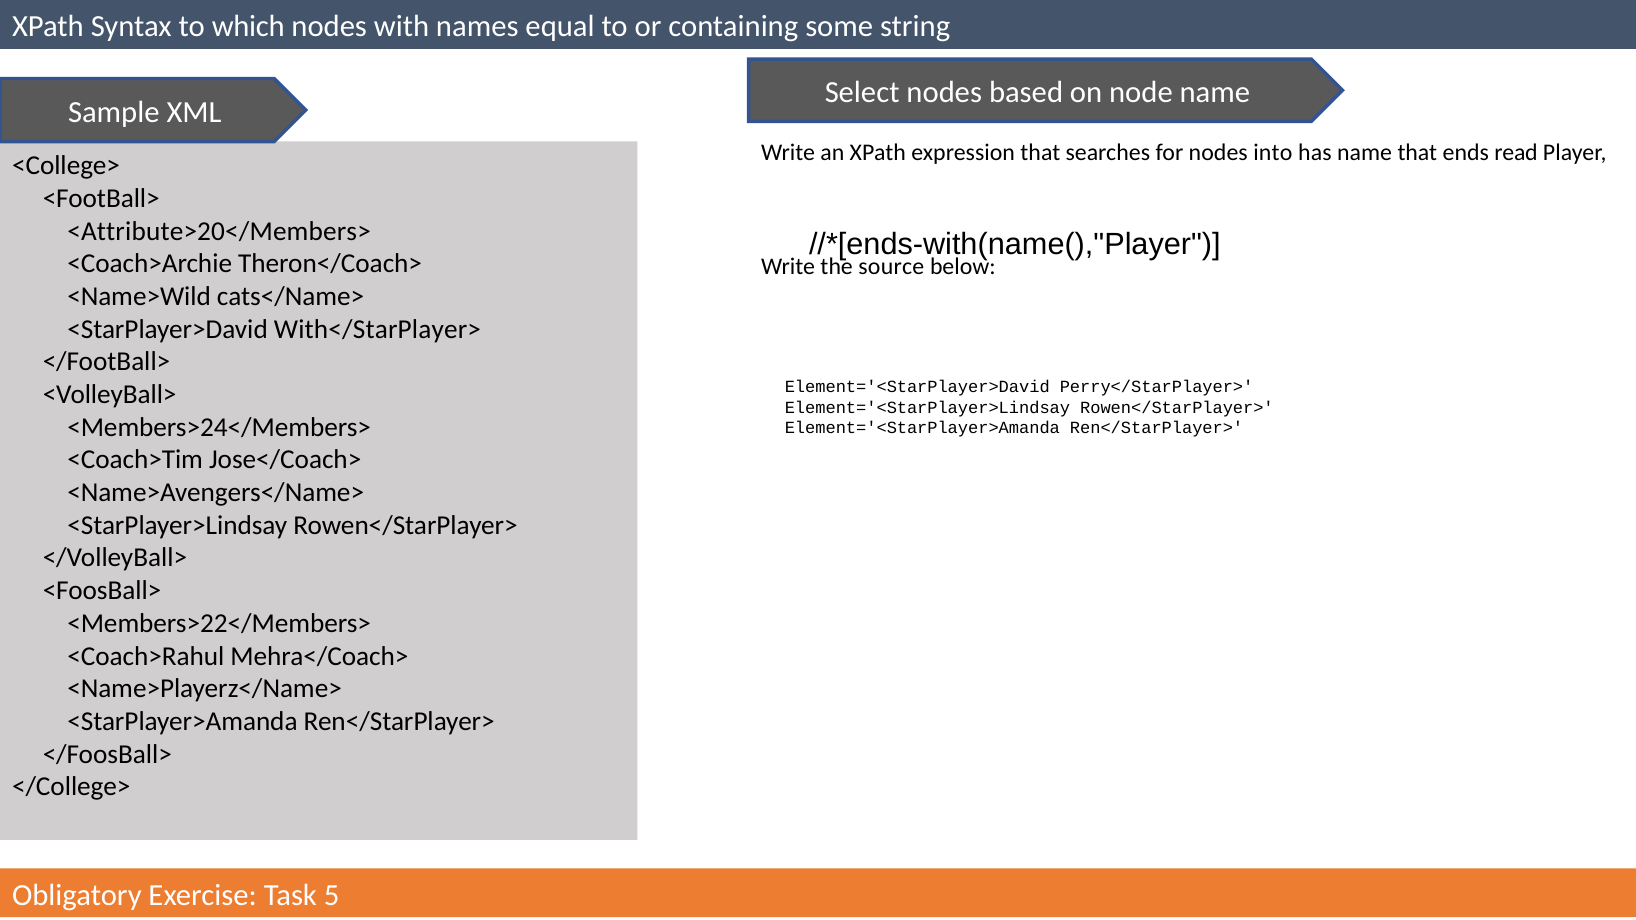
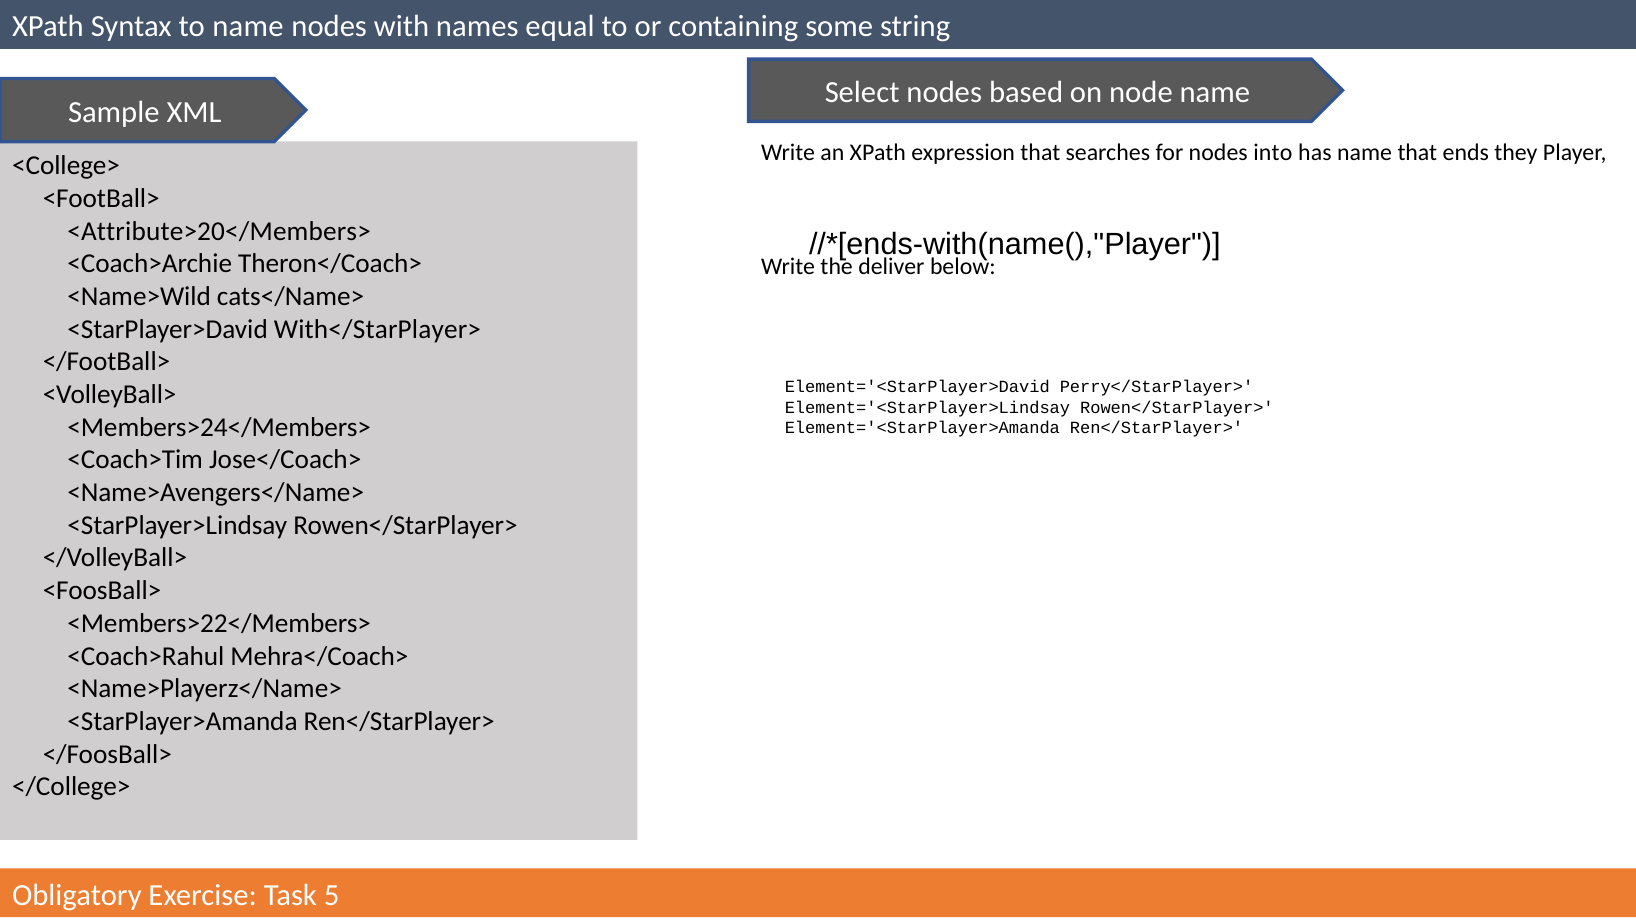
to which: which -> name
read: read -> they
source: source -> deliver
